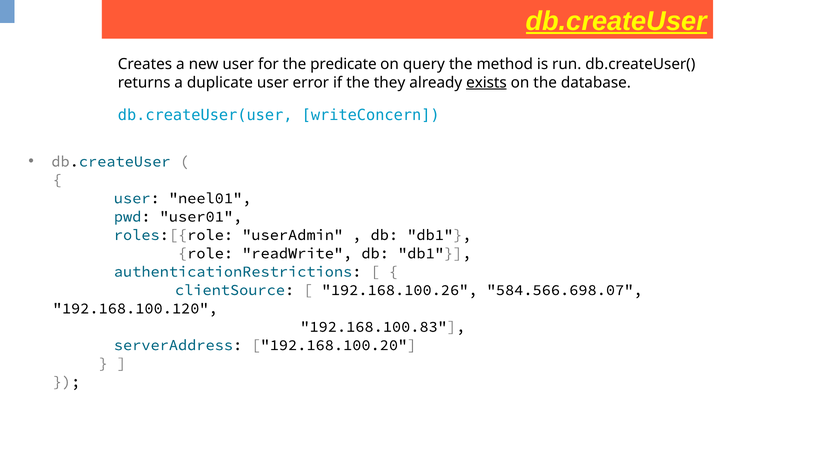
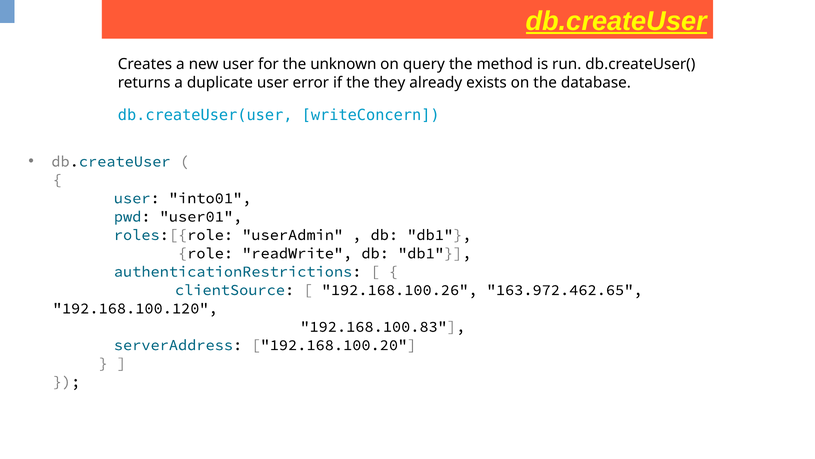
predicate: predicate -> unknown
exists underline: present -> none
neel01: neel01 -> into01
584.566.698.07: 584.566.698.07 -> 163.972.462.65
